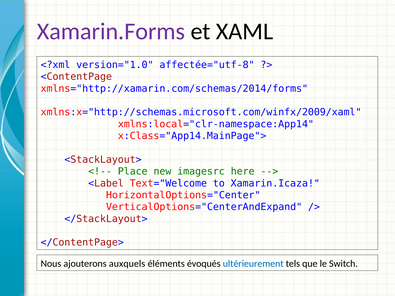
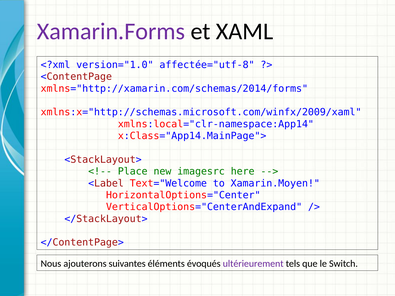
Xamarin.Icaza: Xamarin.Icaza -> Xamarin.Moyen
auxquels: auxquels -> suivantes
ultérieurement colour: blue -> purple
